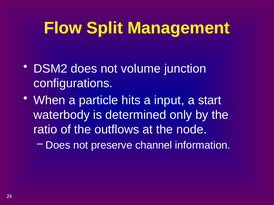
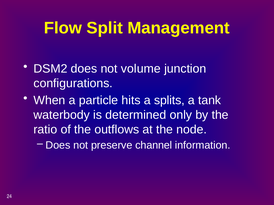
input: input -> splits
start: start -> tank
